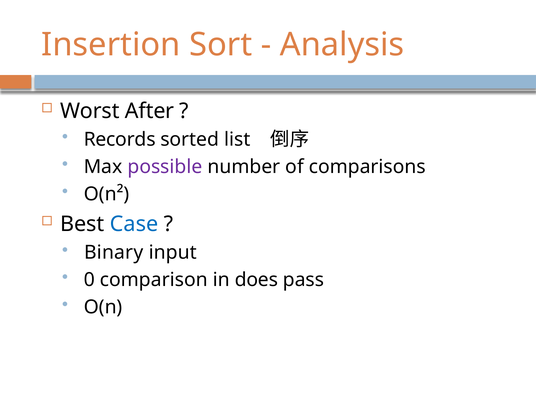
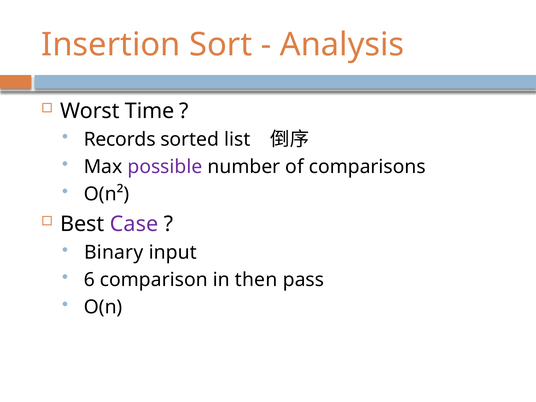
After: After -> Time
Case colour: blue -> purple
0: 0 -> 6
does: does -> then
